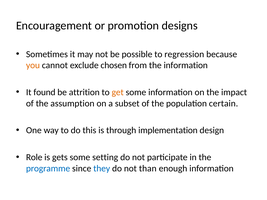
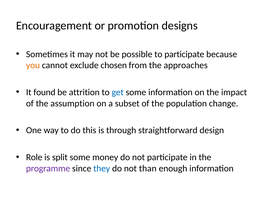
to regression: regression -> participate
the information: information -> approaches
get colour: orange -> blue
certain: certain -> change
implementation: implementation -> straightforward
gets: gets -> split
setting: setting -> money
programme colour: blue -> purple
